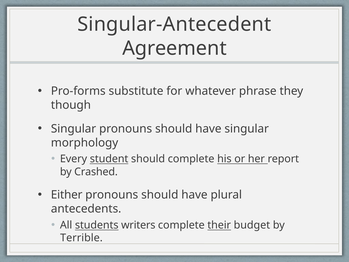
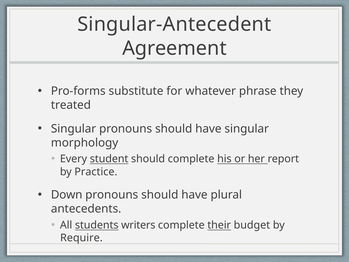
though: though -> treated
Crashed: Crashed -> Practice
Either: Either -> Down
Terrible: Terrible -> Require
